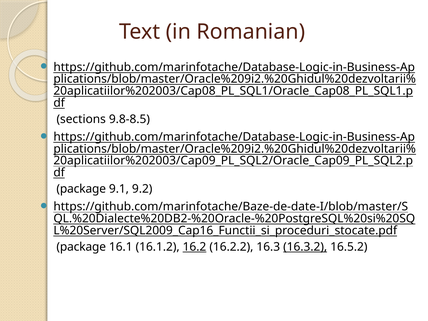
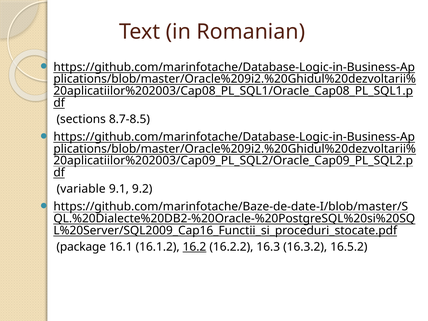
9.8-8.5: 9.8-8.5 -> 8.7-8.5
package at (81, 189): package -> variable
16.3.2 underline: present -> none
